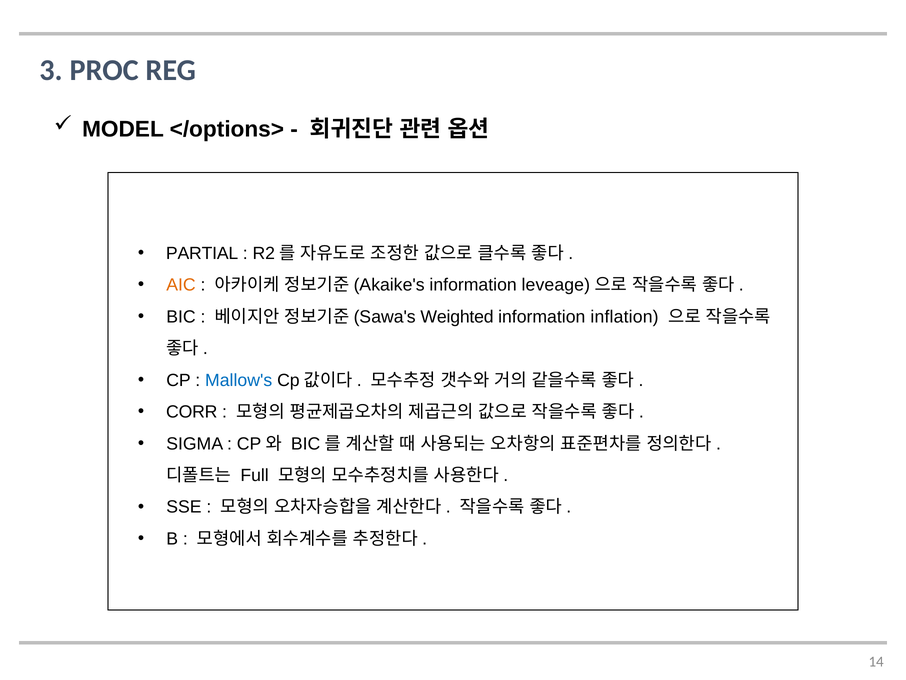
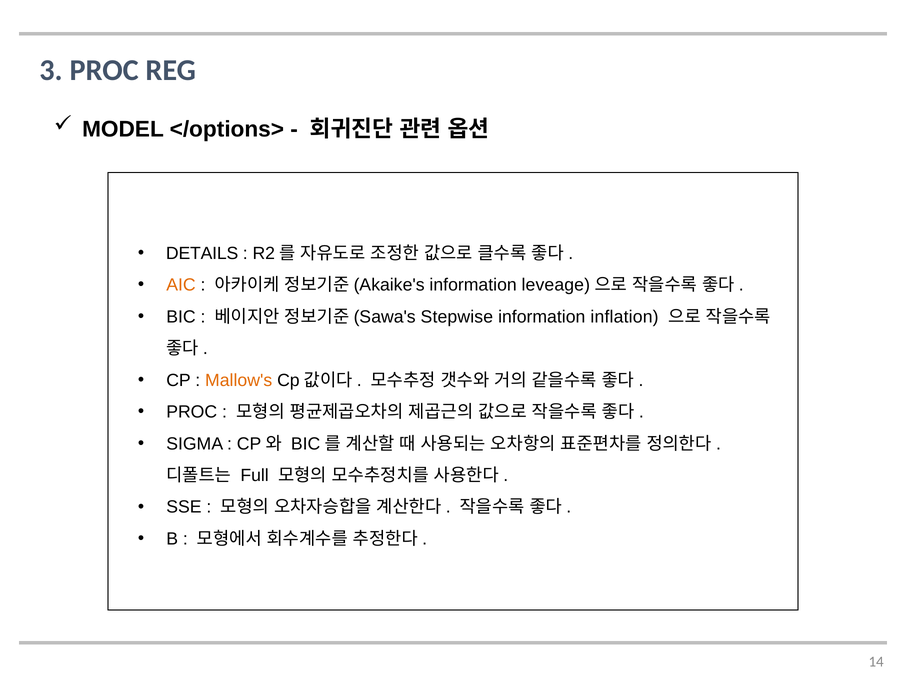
PARTIAL: PARTIAL -> DETAILS
Weighted: Weighted -> Stepwise
Mallow's colour: blue -> orange
CORR at (192, 412): CORR -> PROC
